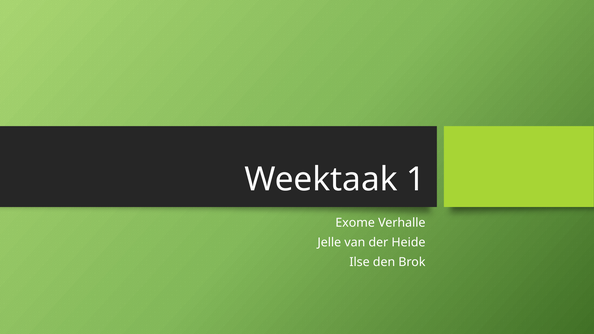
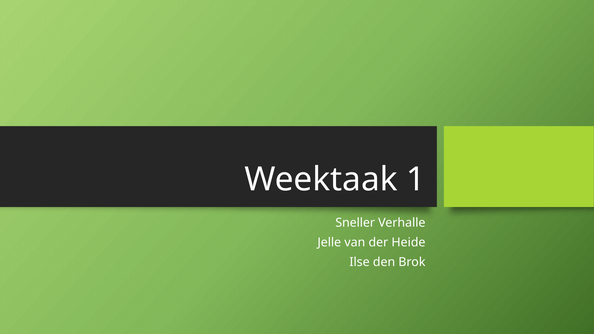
Exome: Exome -> Sneller
